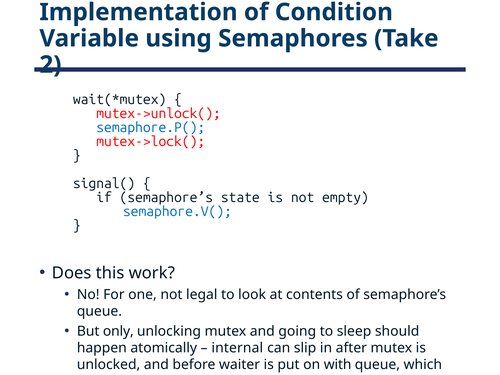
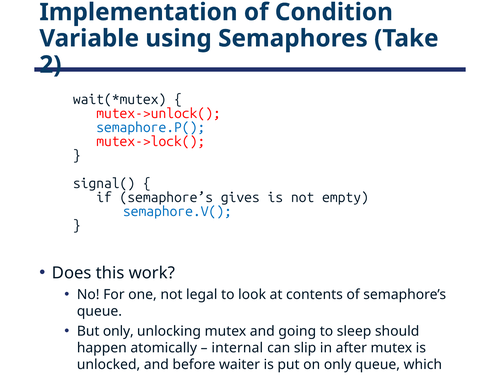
state: state -> gives
on with: with -> only
